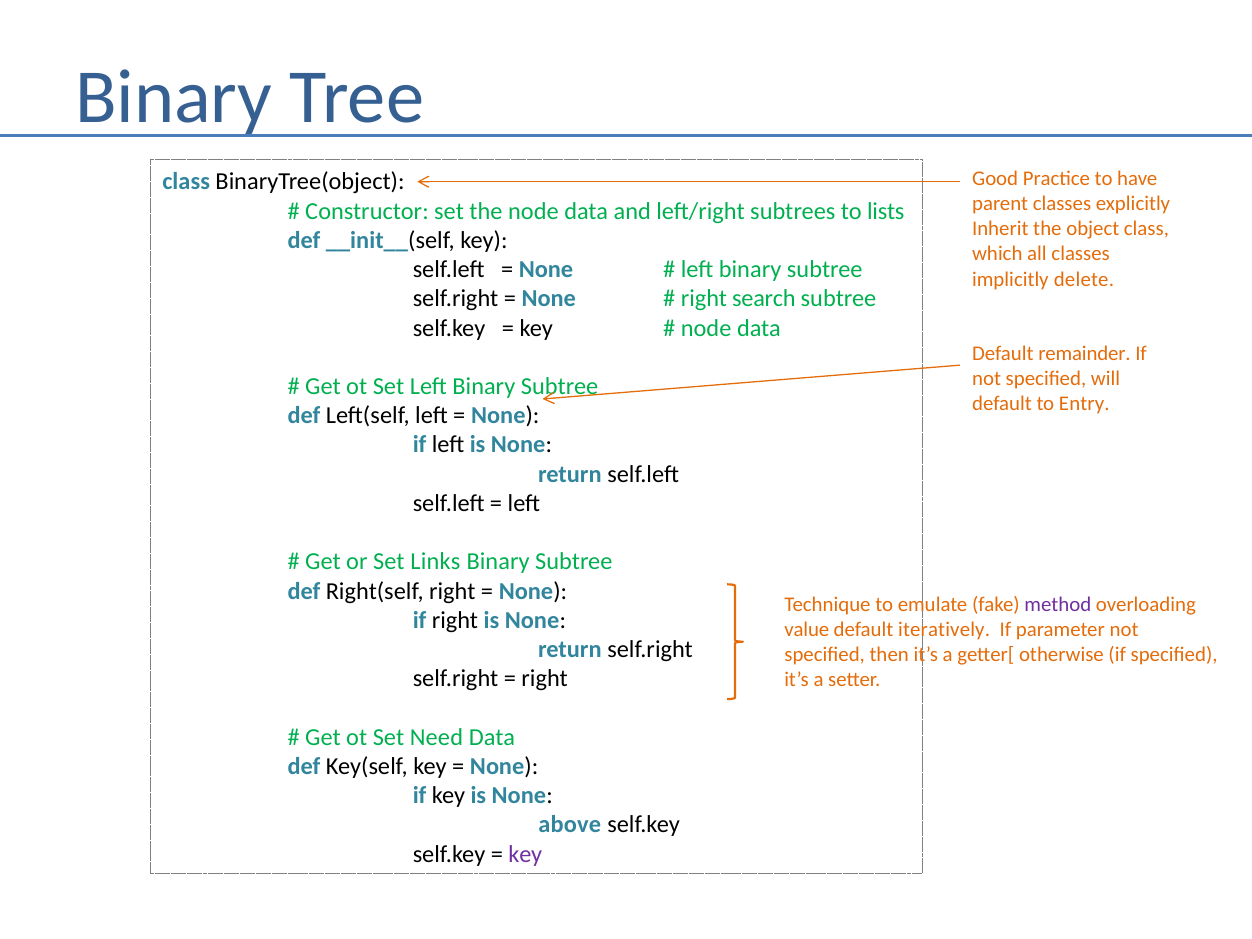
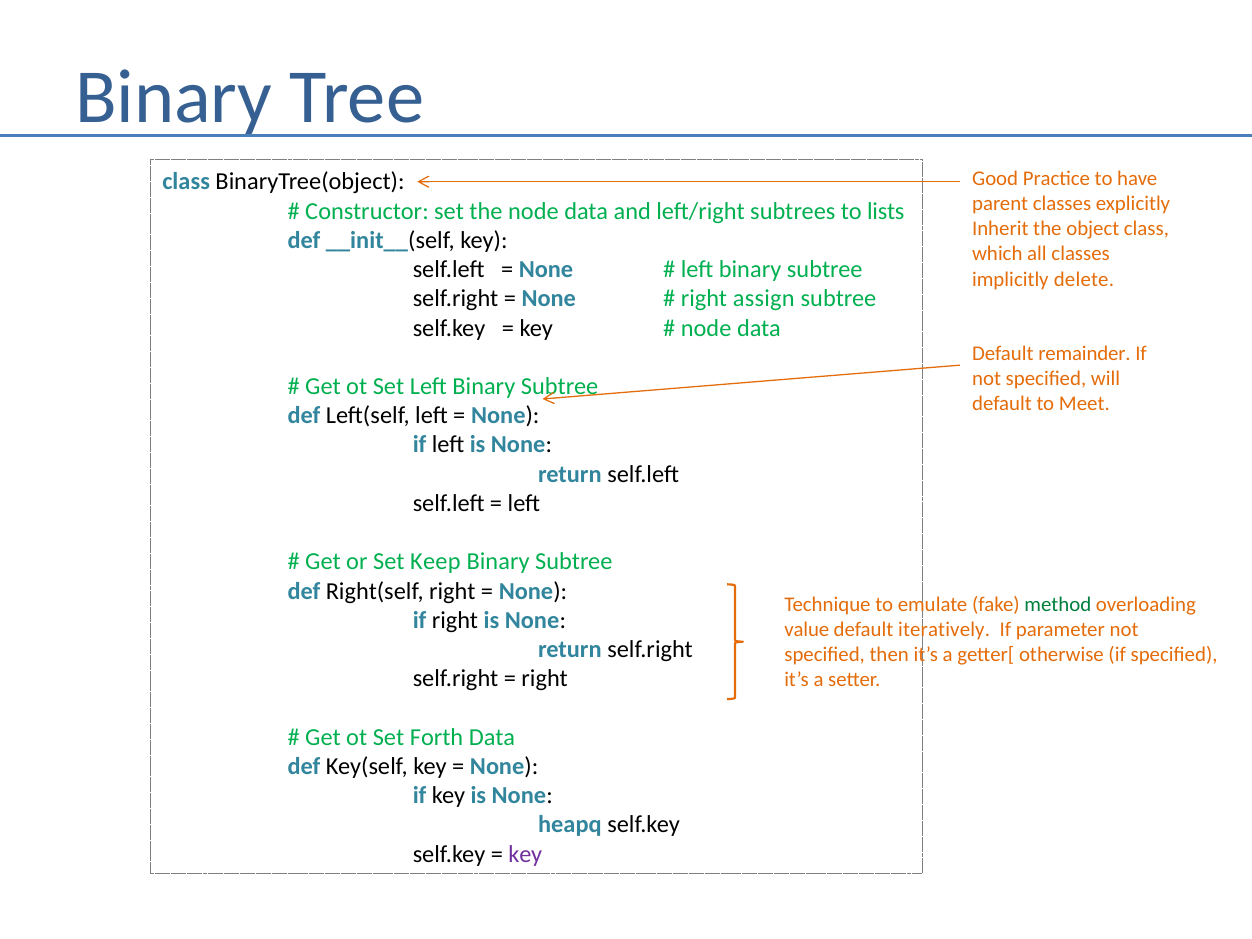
search: search -> assign
Entry: Entry -> Meet
Links: Links -> Keep
method colour: purple -> green
Need: Need -> Forth
above: above -> heapq
